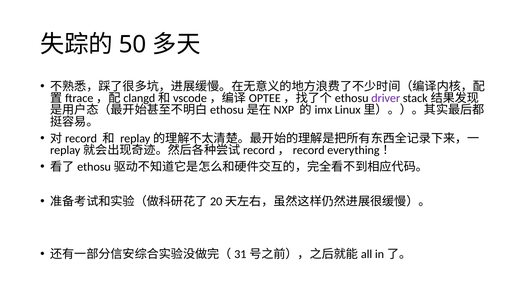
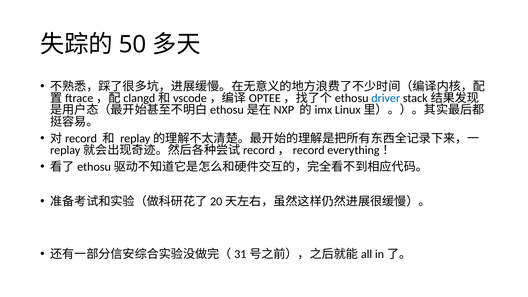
driver colour: purple -> blue
